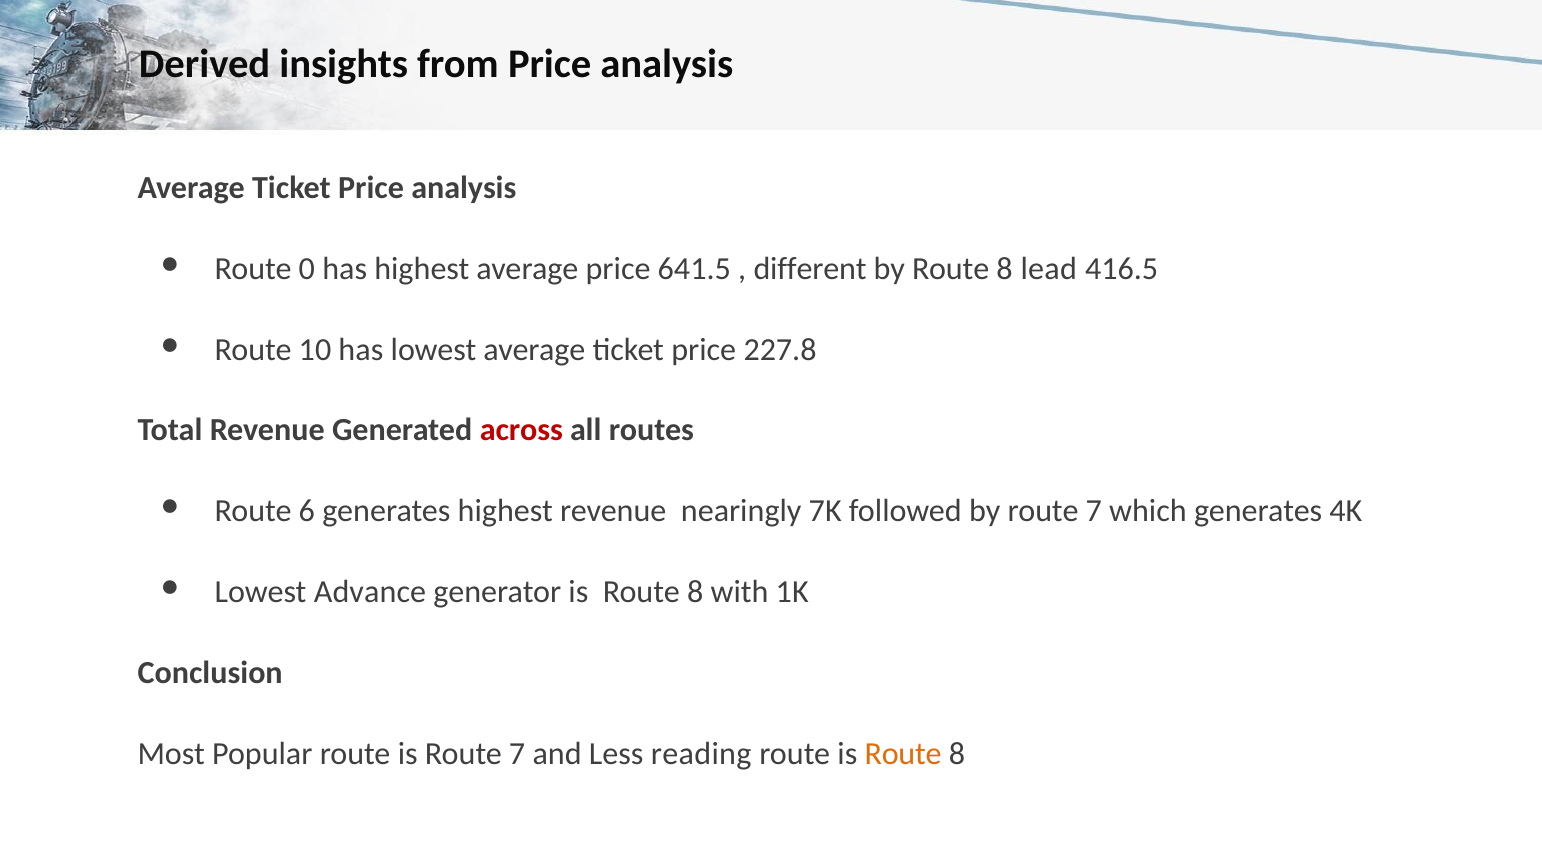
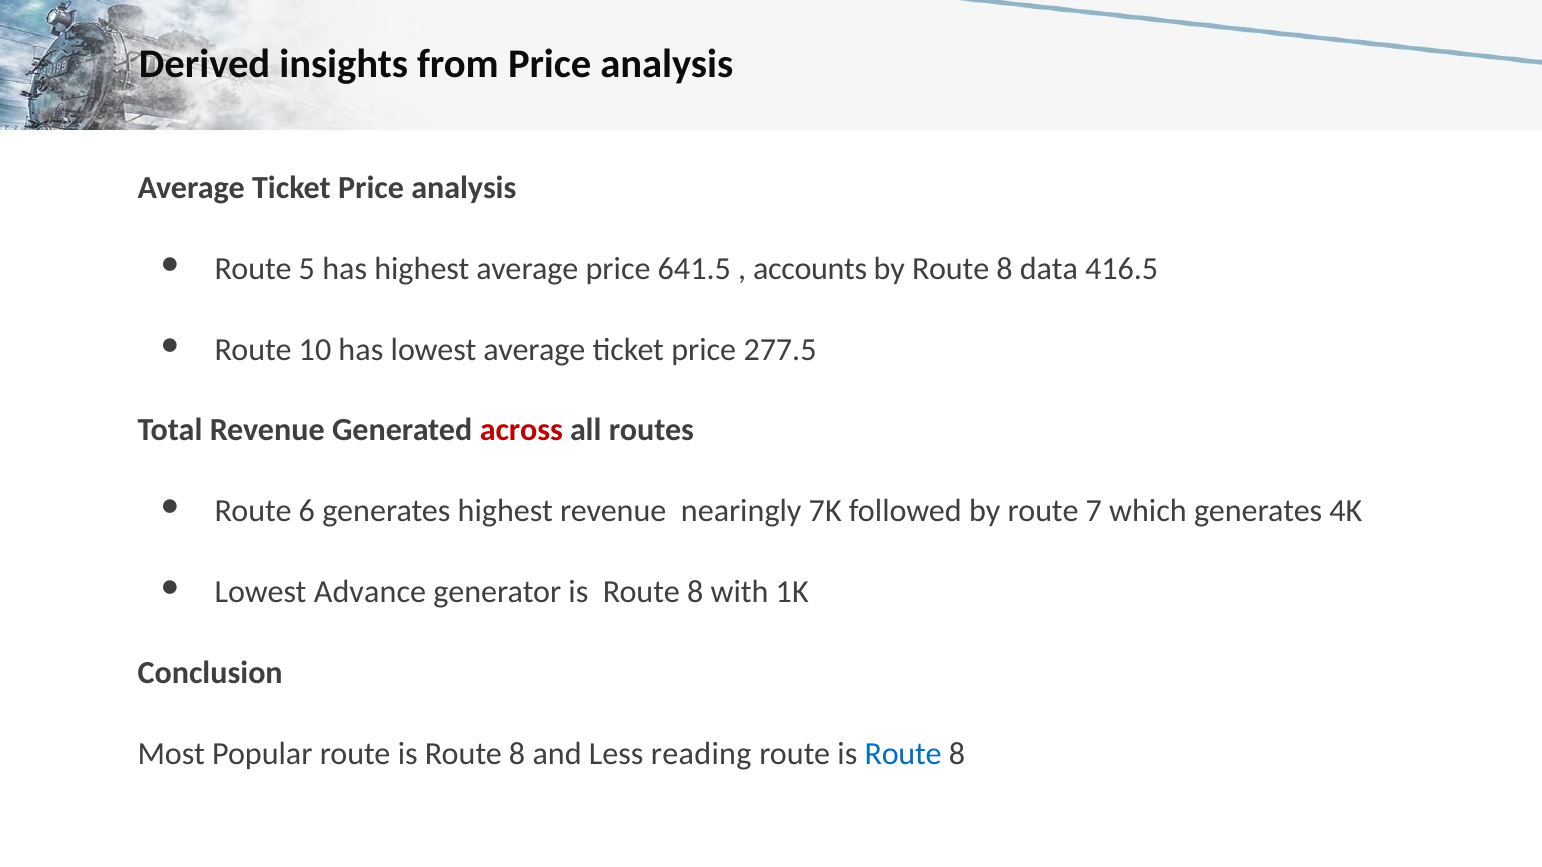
0: 0 -> 5
different: different -> accounts
lead: lead -> data
227.8: 227.8 -> 277.5
7 at (517, 754): 7 -> 8
Route at (903, 754) colour: orange -> blue
